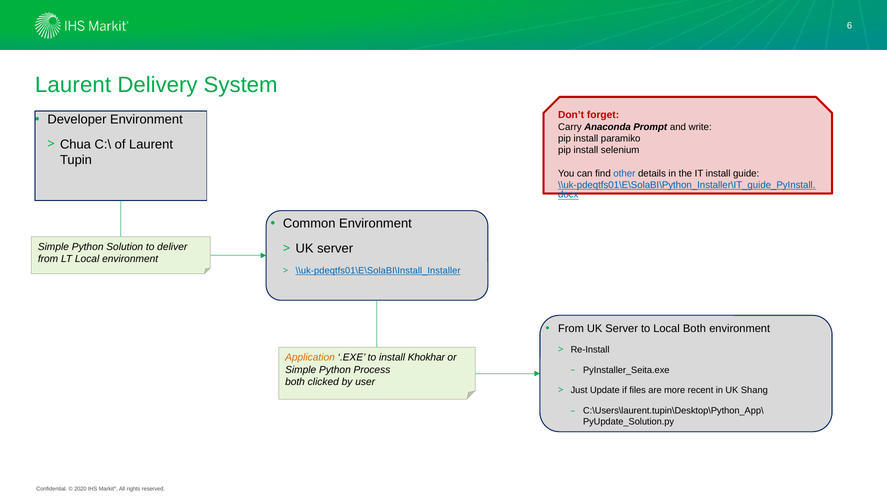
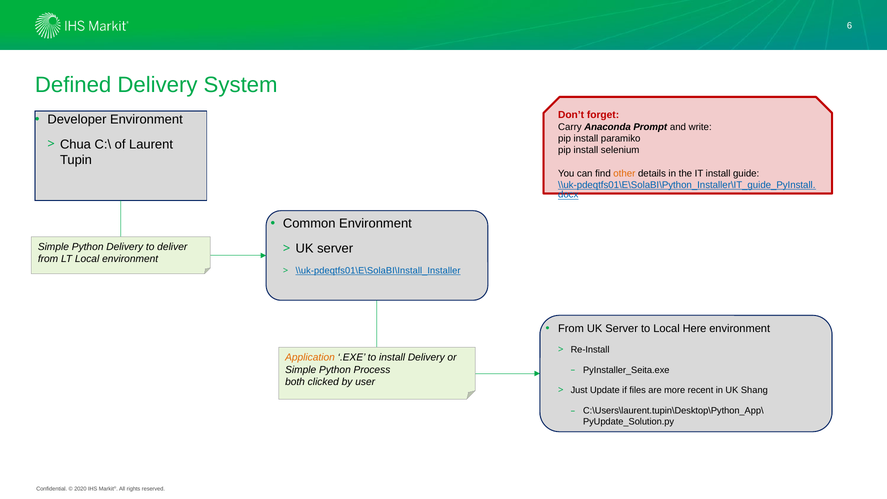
Laurent at (73, 85): Laurent -> Defined
other colour: blue -> orange
Python Solution: Solution -> Delivery
Local Both: Both -> Here
install Khokhar: Khokhar -> Delivery
